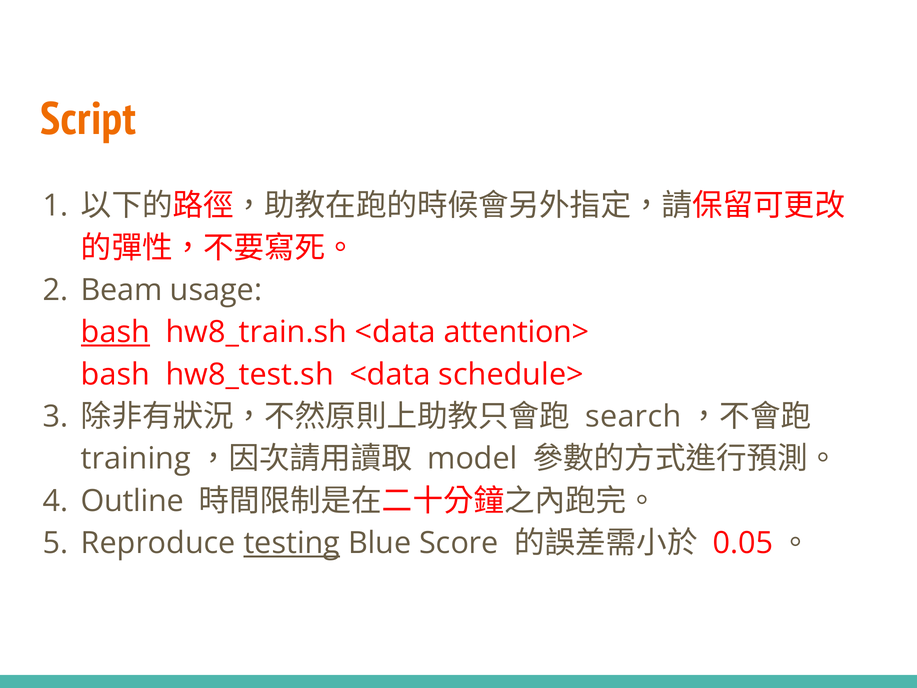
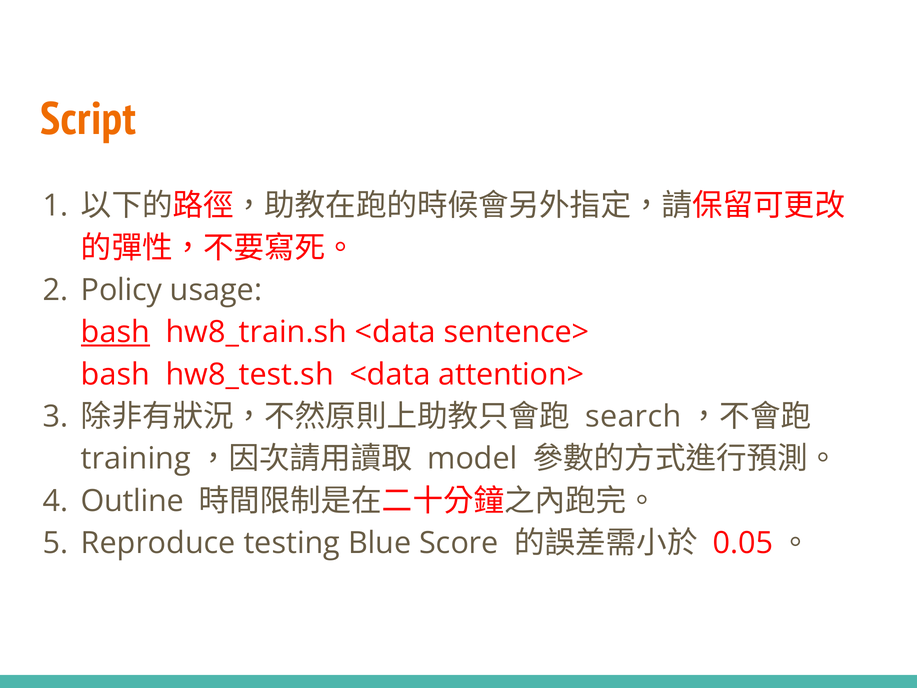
Beam: Beam -> Policy
attention>: attention> -> sentence>
schedule>: schedule> -> attention>
testing underline: present -> none
